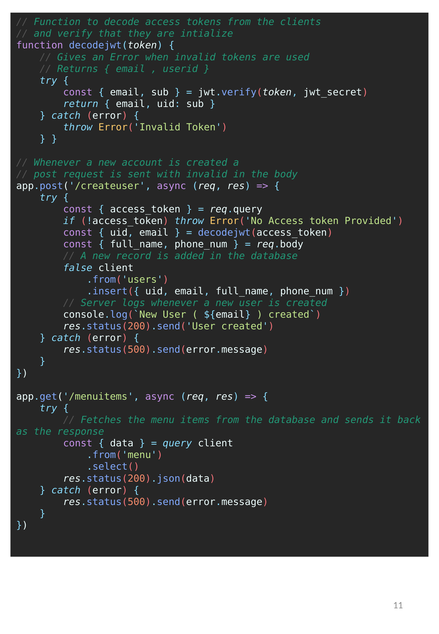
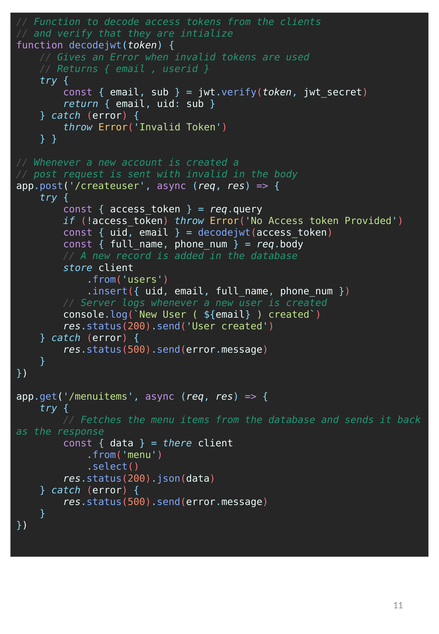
false: false -> store
query: query -> there
